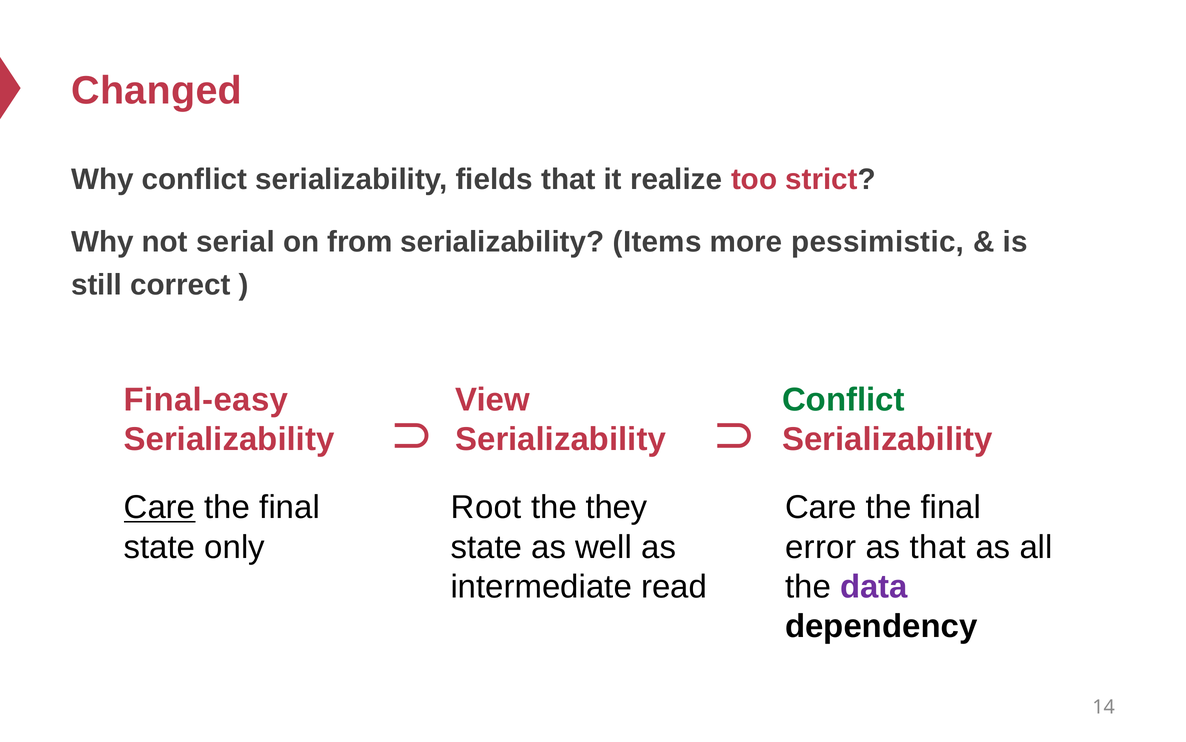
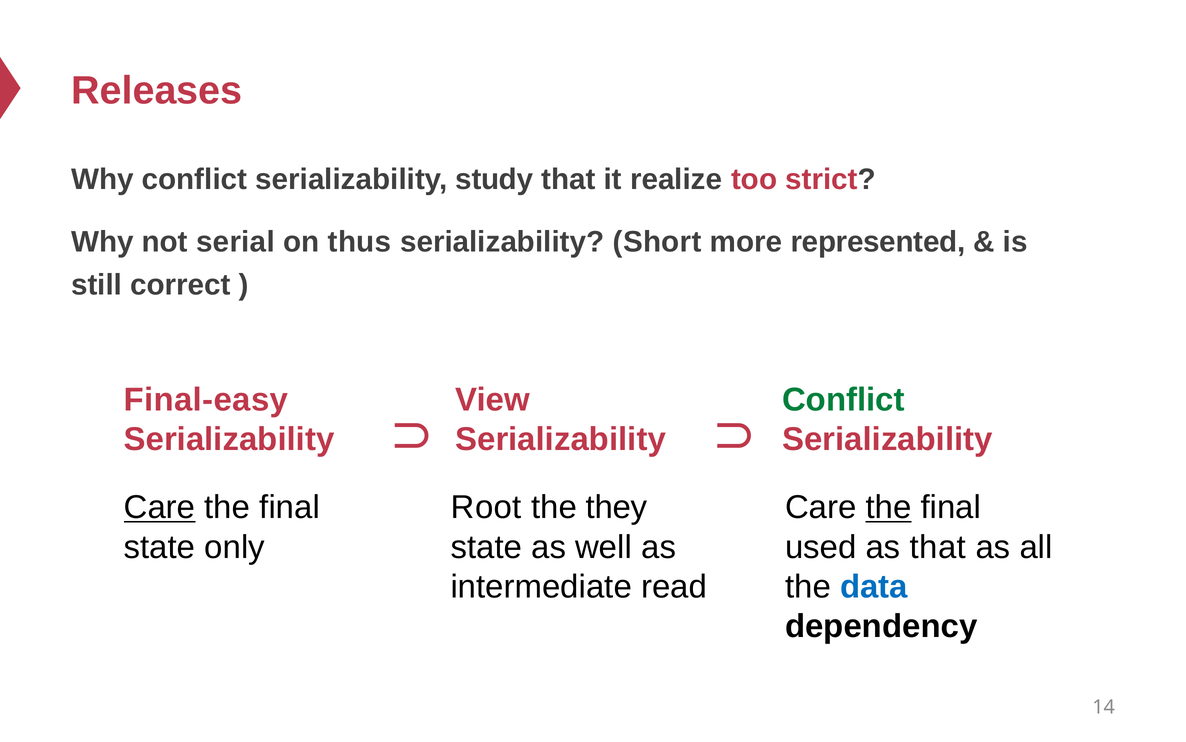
Changed: Changed -> Releases
fields: fields -> study
from: from -> thus
Items: Items -> Short
pessimistic: pessimistic -> represented
the at (889, 507) underline: none -> present
error: error -> used
data colour: purple -> blue
